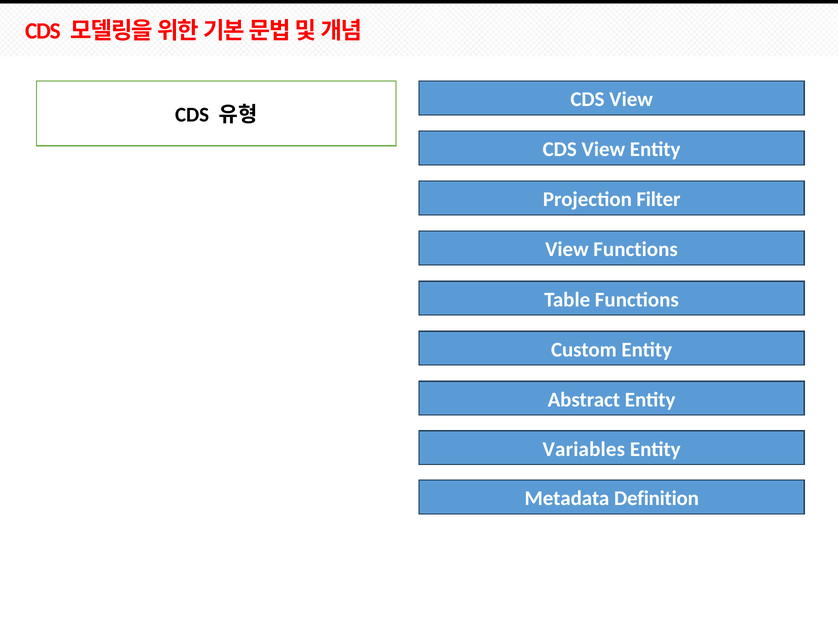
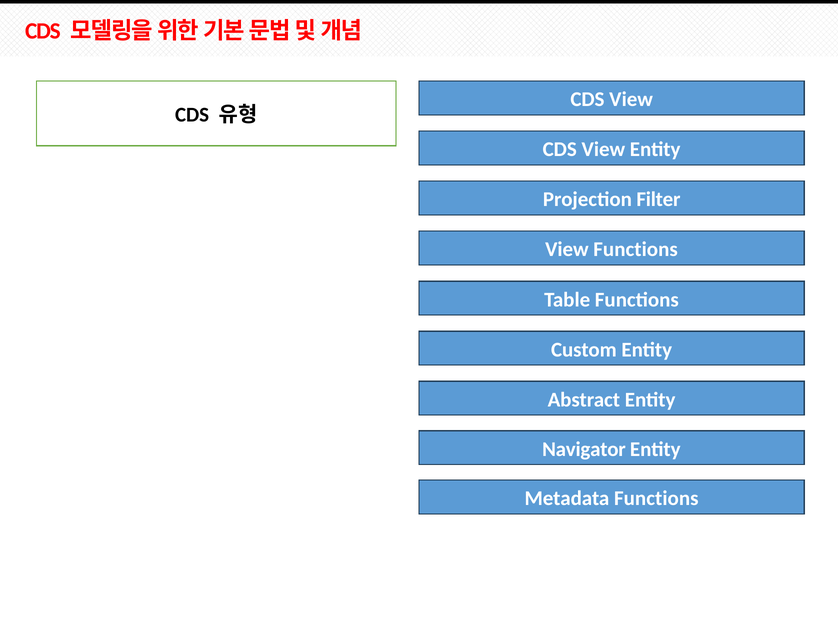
Variables: Variables -> Navigator
Metadata Definition: Definition -> Functions
